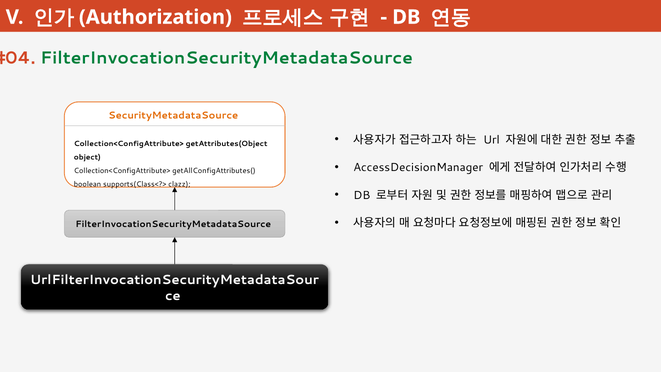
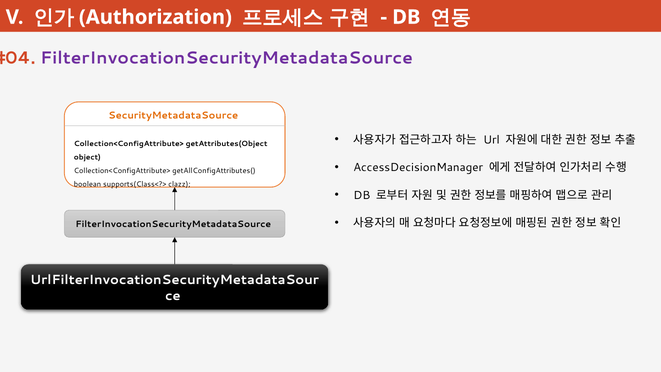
FilterInvocationSecurityMetadataSource at (227, 58) colour: green -> purple
